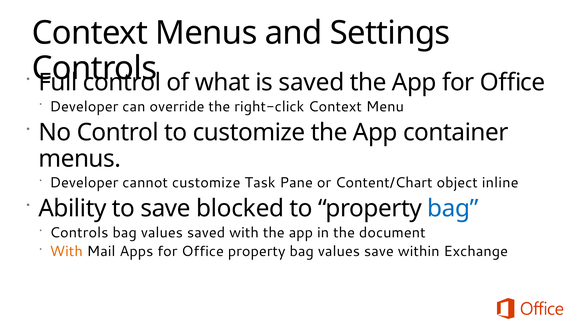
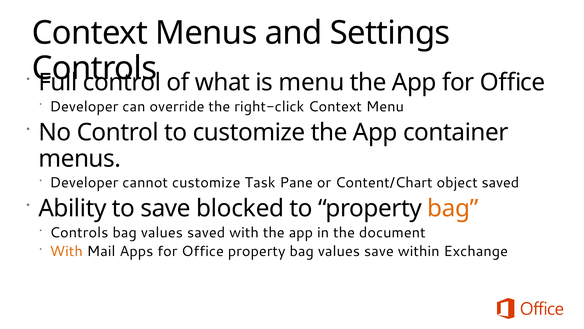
is saved: saved -> menu
object inline: inline -> saved
bag at (453, 208) colour: blue -> orange
